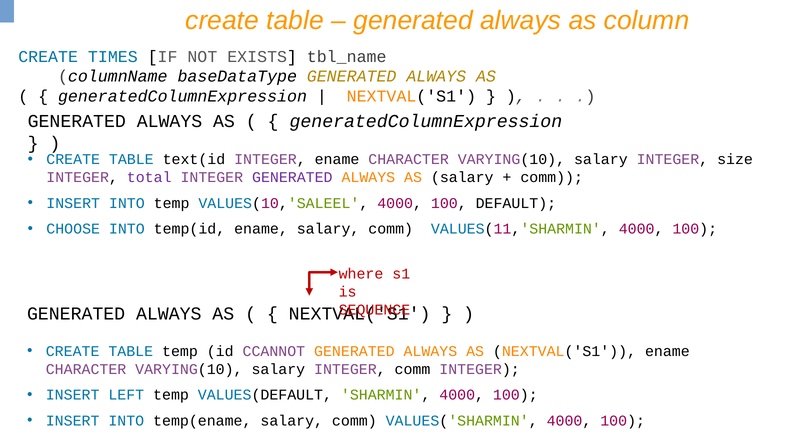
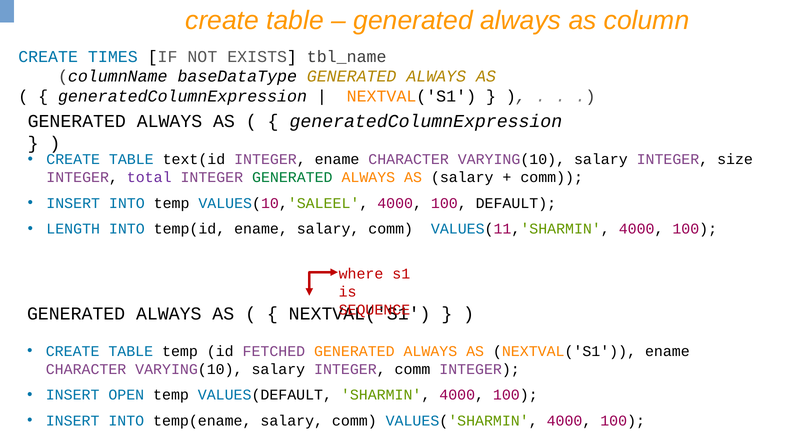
GENERATED at (292, 177) colour: purple -> green
CHOOSE: CHOOSE -> LENGTH
CCANNOT: CCANNOT -> FETCHED
LEFT: LEFT -> OPEN
